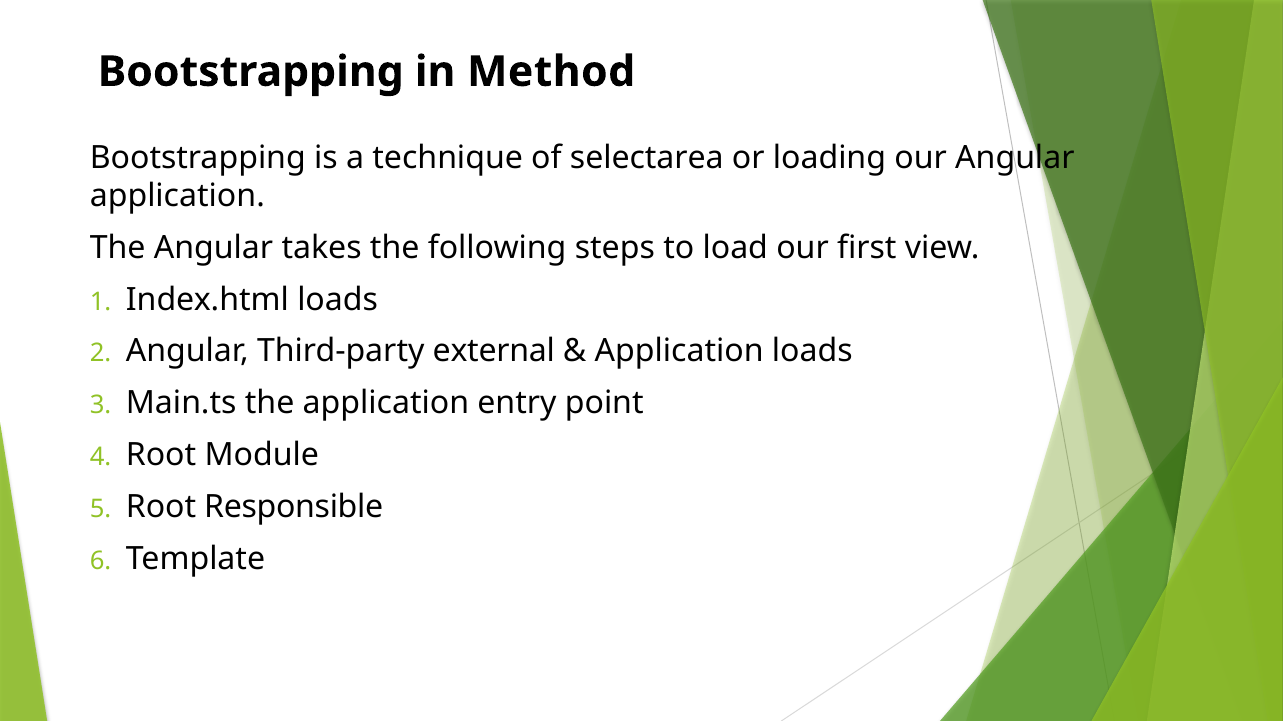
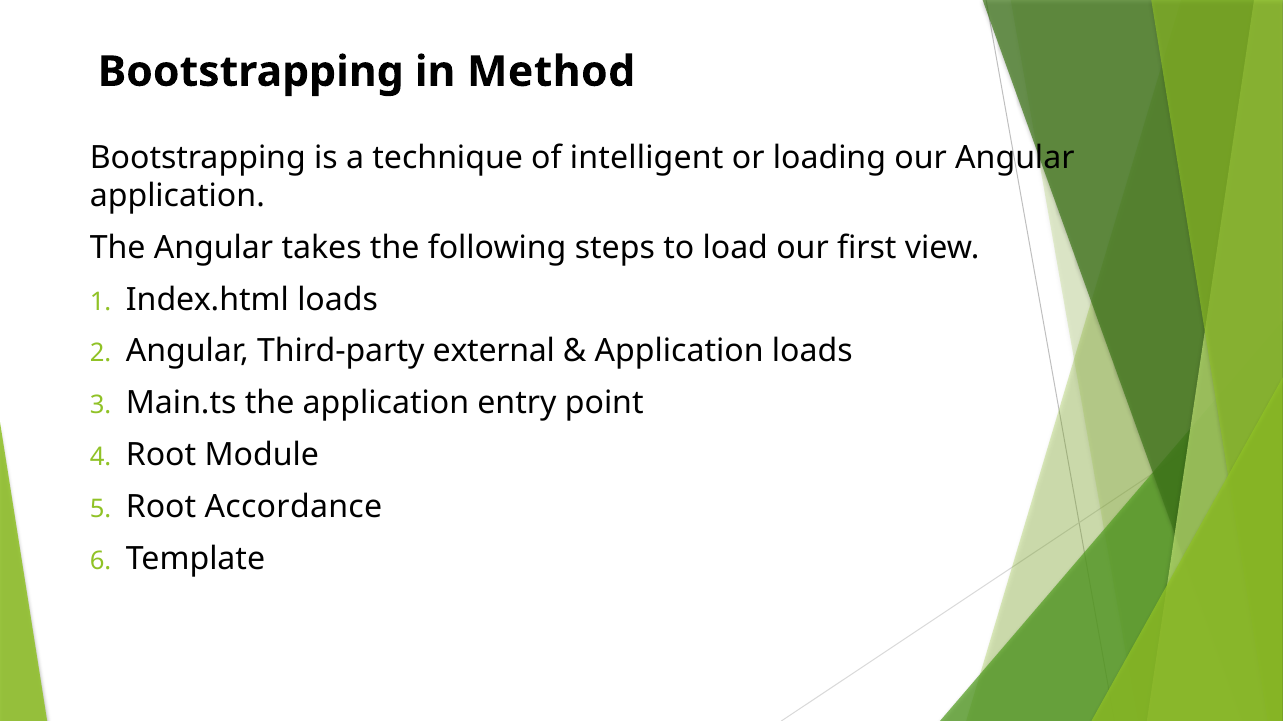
selectarea: selectarea -> intelligent
Responsible: Responsible -> Accordance
